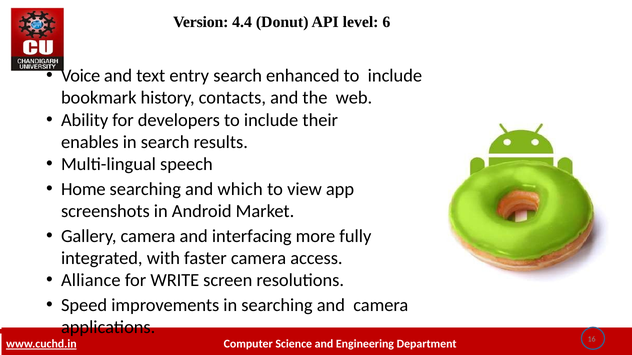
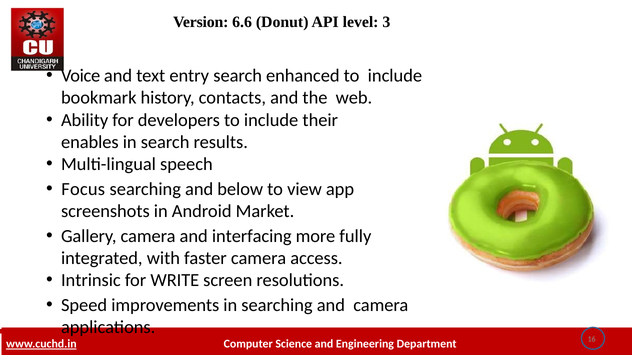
4.4: 4.4 -> 6.6
6: 6 -> 3
Home: Home -> Focus
which: which -> below
Alliance: Alliance -> Intrinsic
